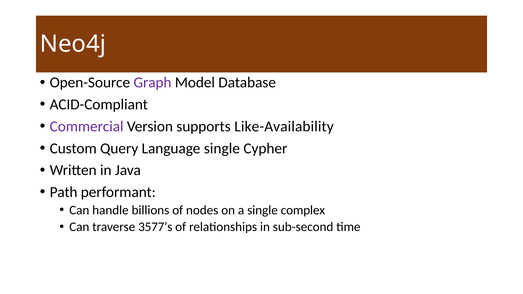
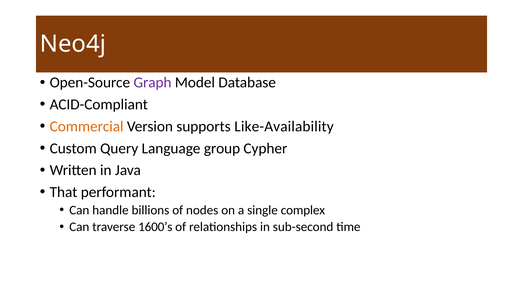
Commercial colour: purple -> orange
Language single: single -> group
Path: Path -> That
3577’s: 3577’s -> 1600’s
